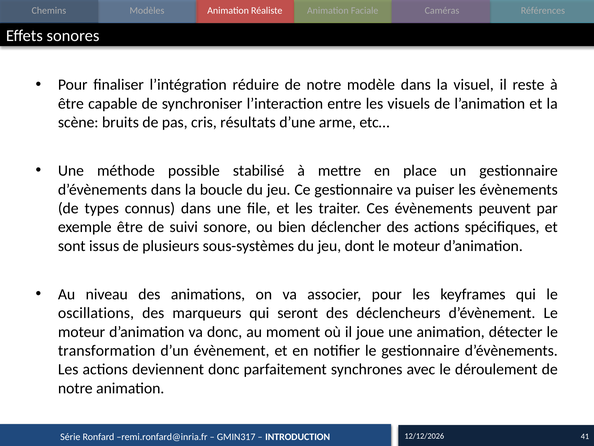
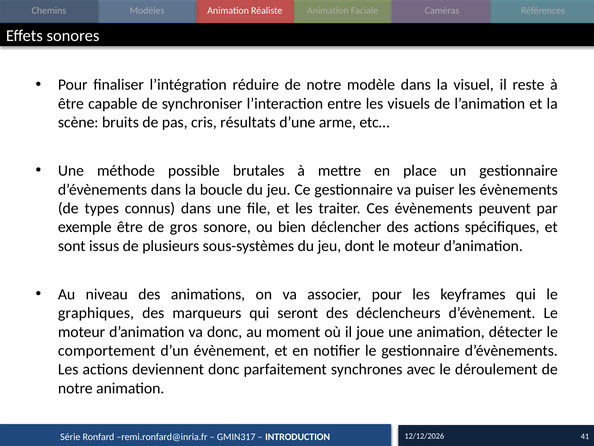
stabilisé: stabilisé -> brutales
suivi: suivi -> gros
oscillations: oscillations -> graphiques
transformation: transformation -> comportement
